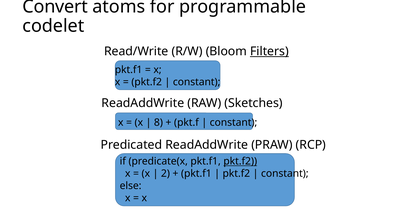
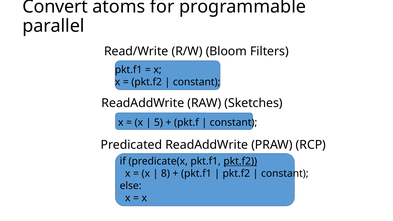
codelet: codelet -> parallel
Filters underline: present -> none
8: 8 -> 5
2: 2 -> 8
